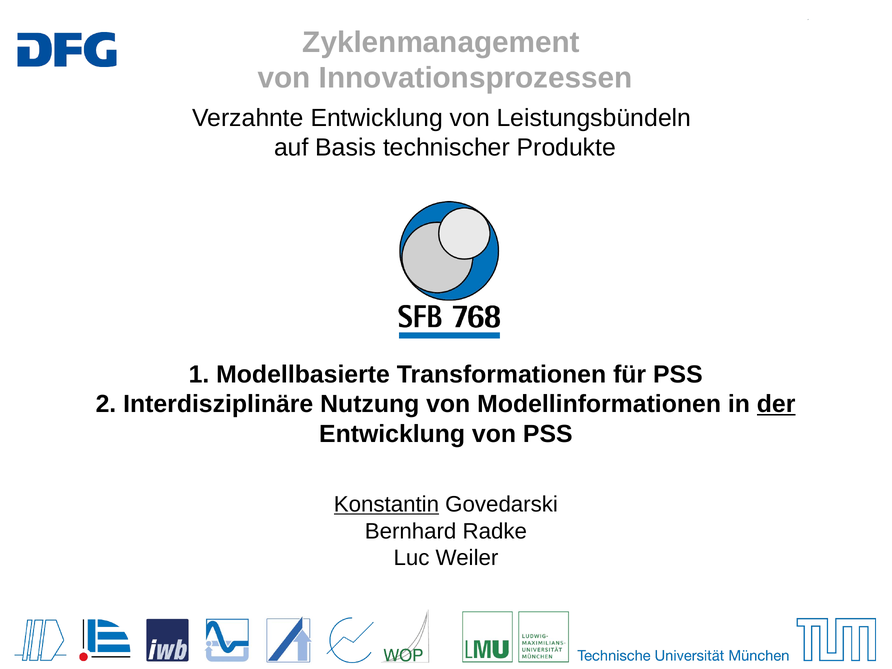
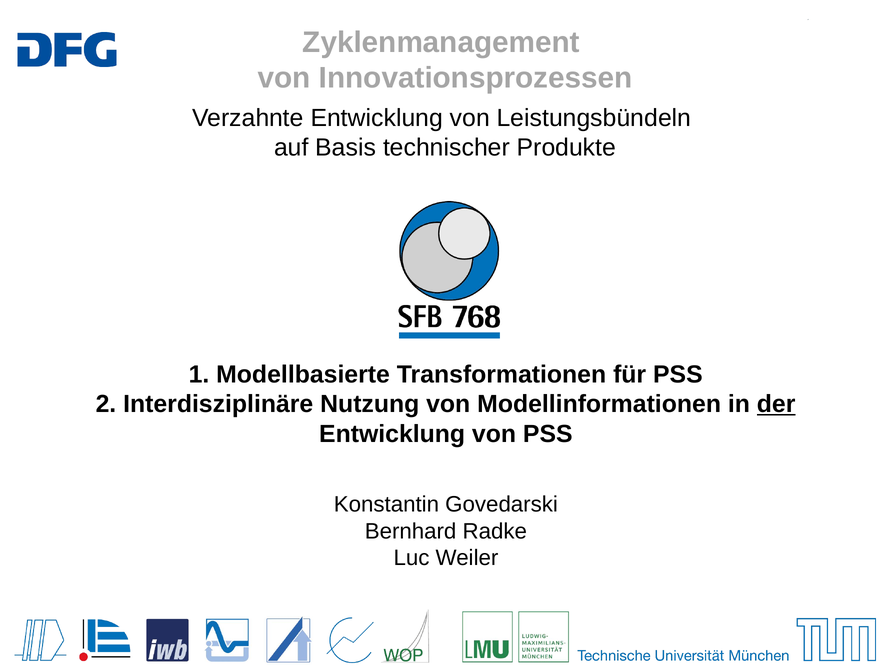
Konstantin underline: present -> none
